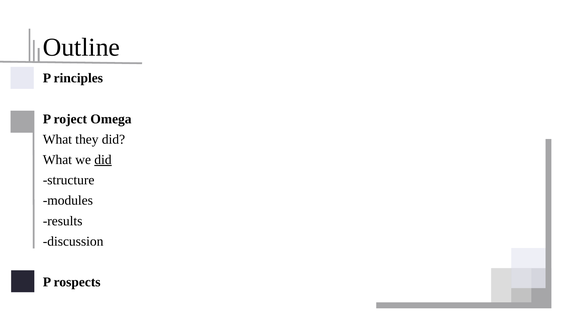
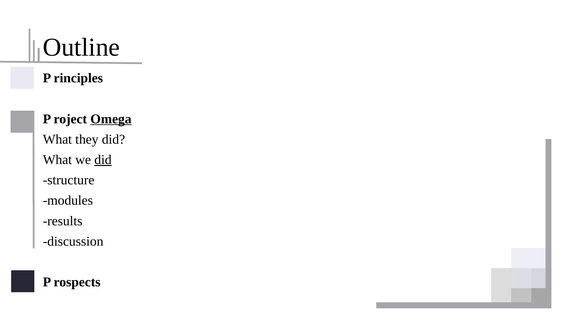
Omega underline: none -> present
